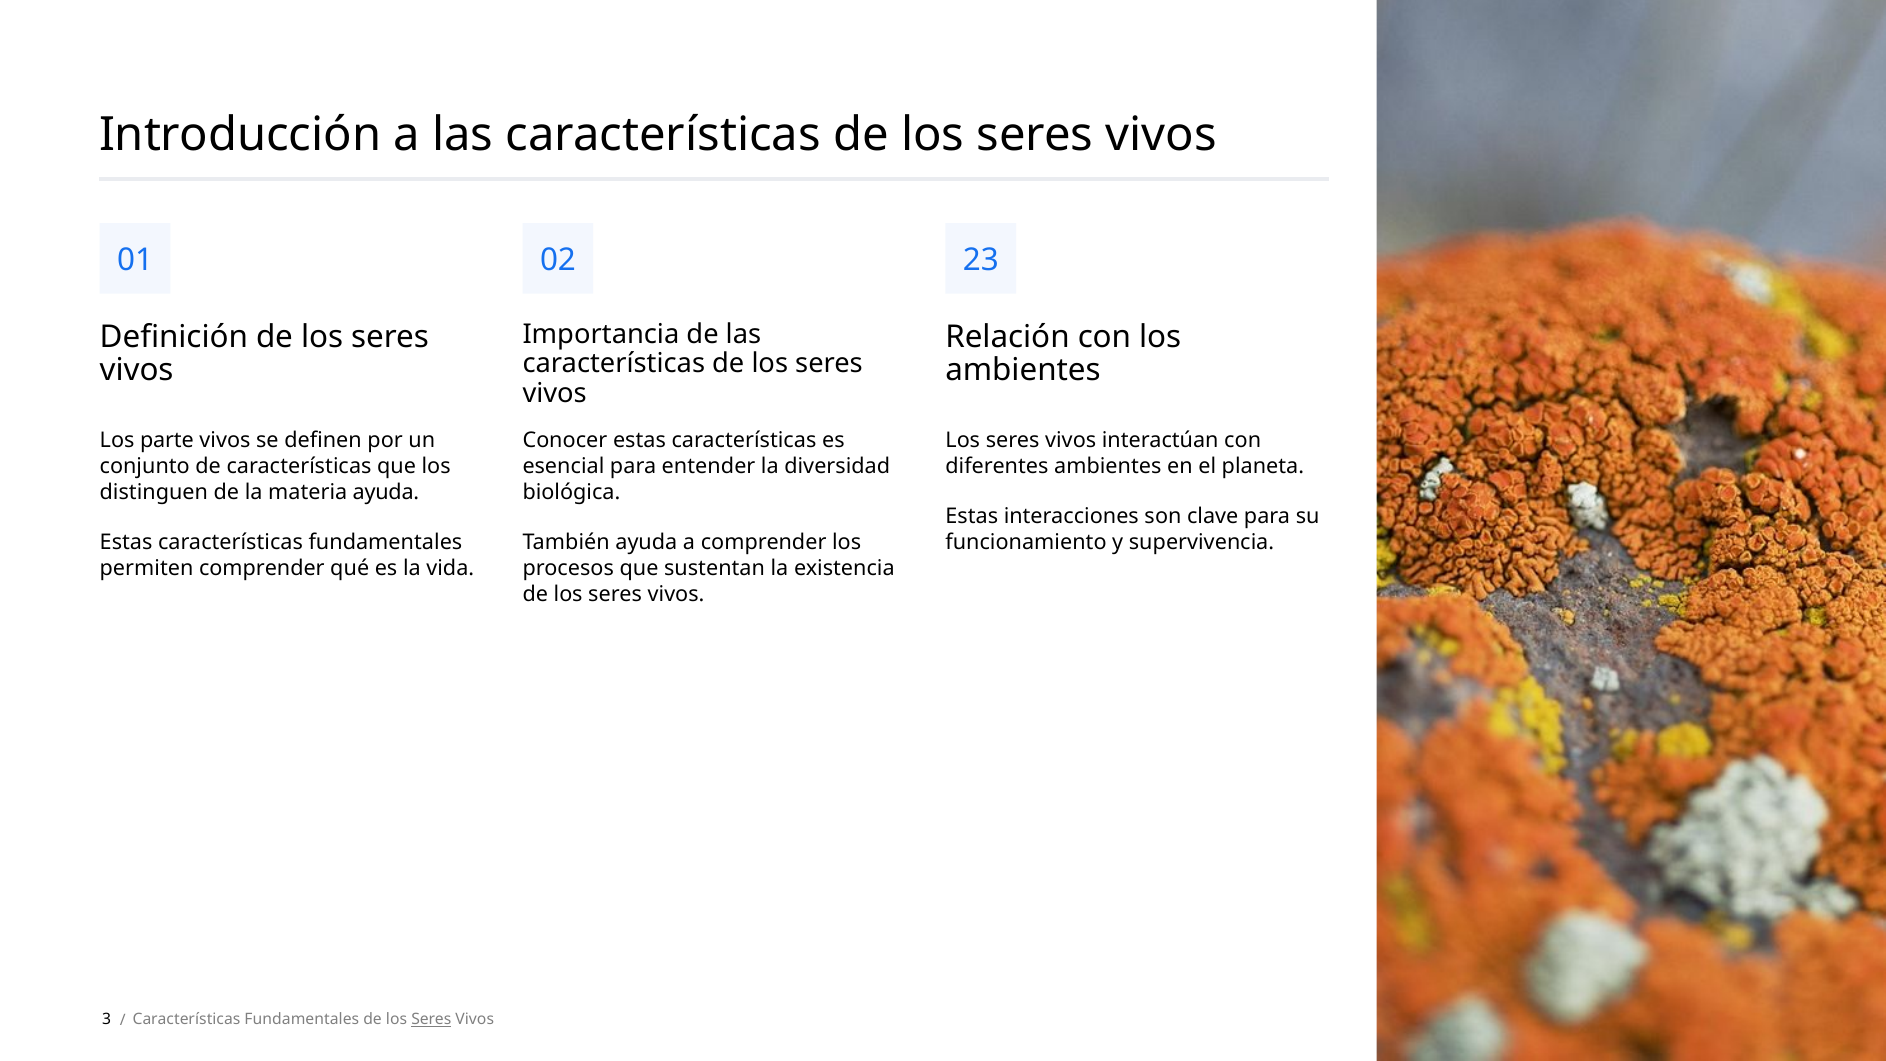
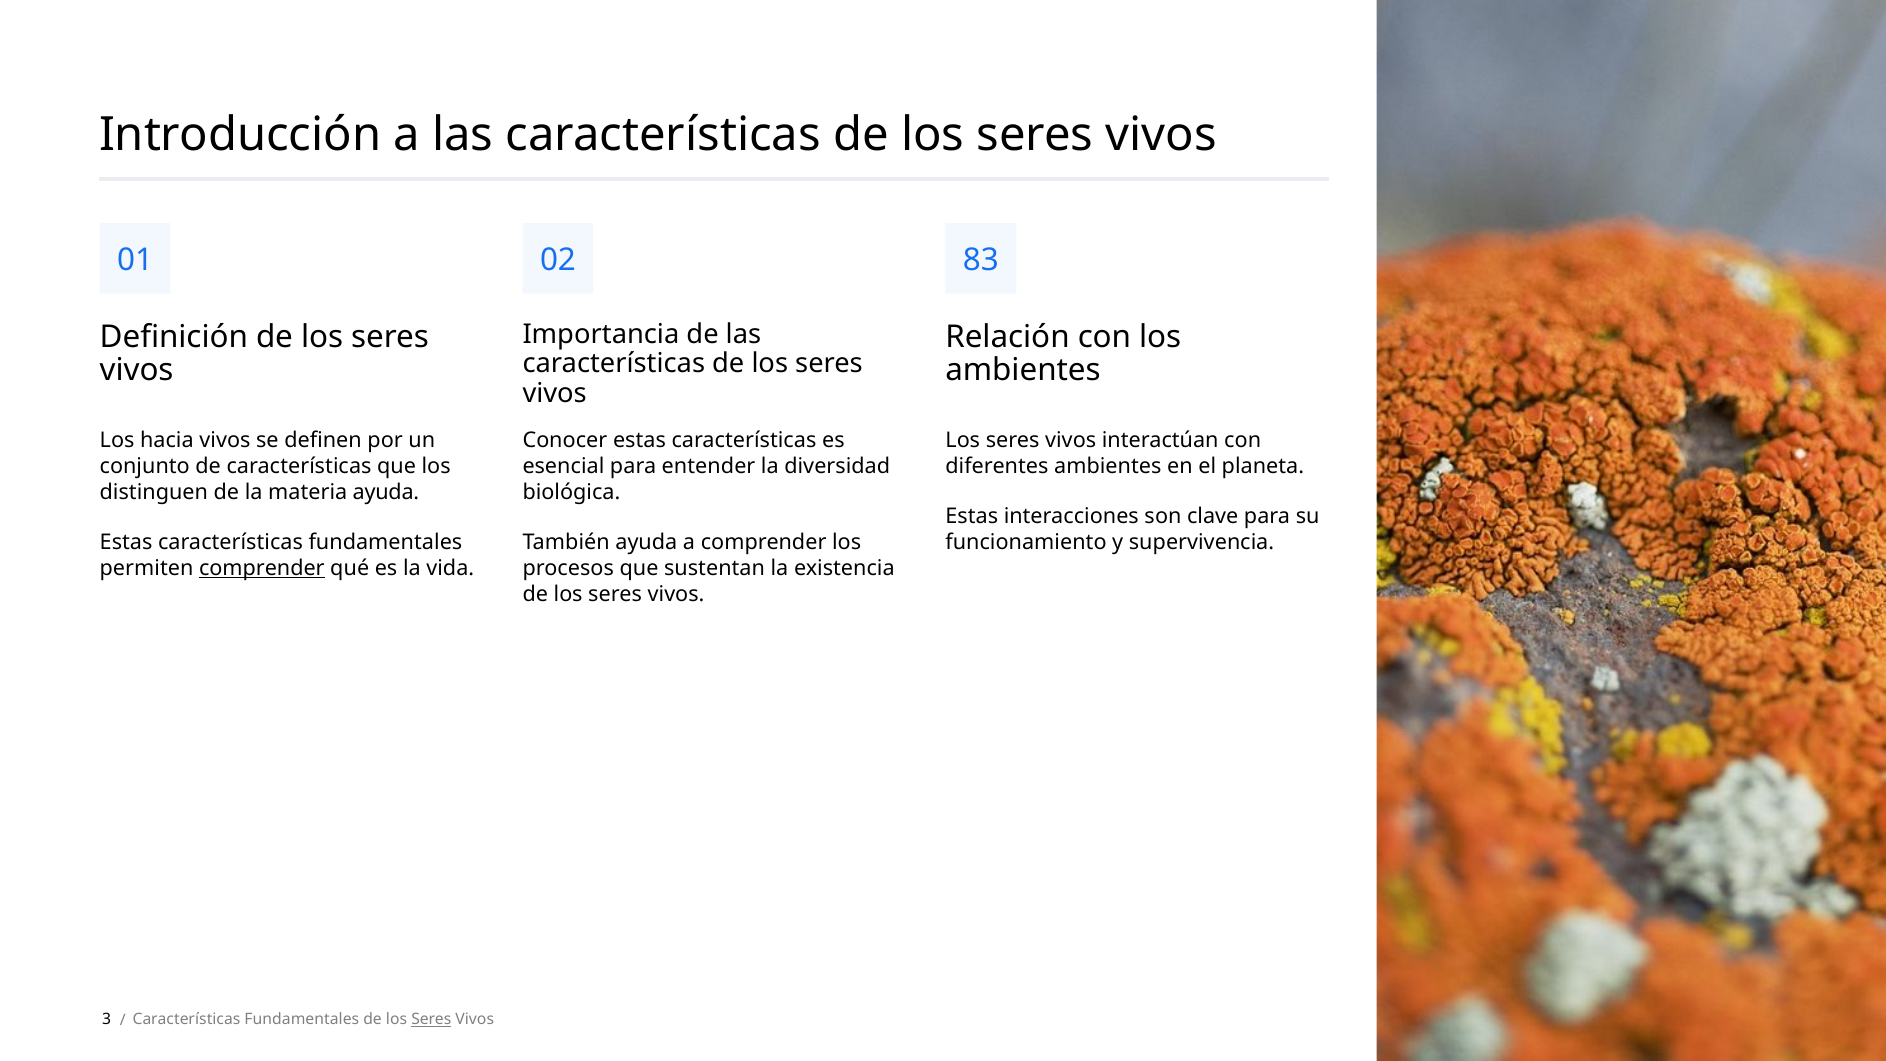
23: 23 -> 83
parte: parte -> hacia
comprender at (262, 568) underline: none -> present
